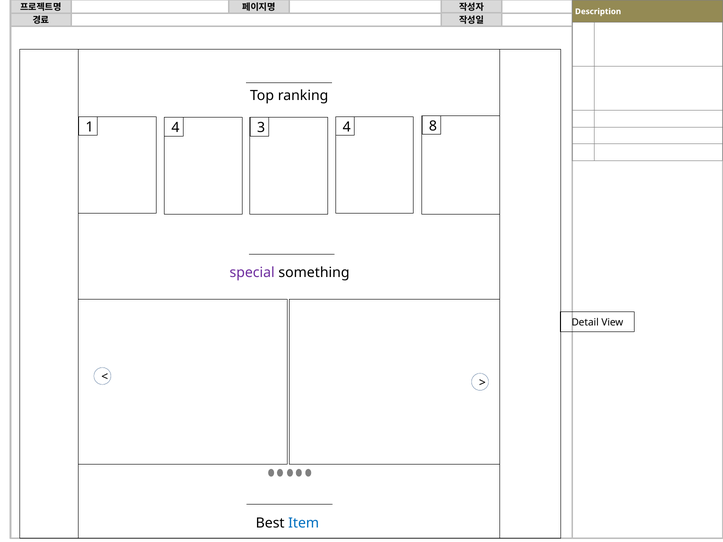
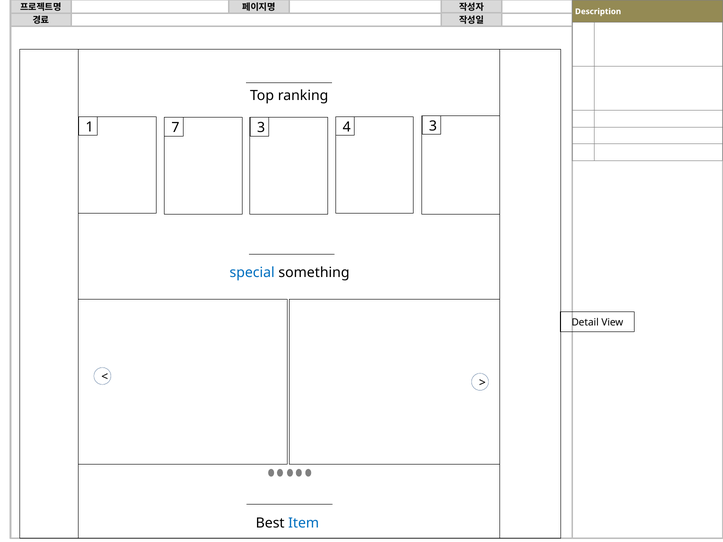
1 4: 4 -> 7
4 8: 8 -> 3
special colour: purple -> blue
